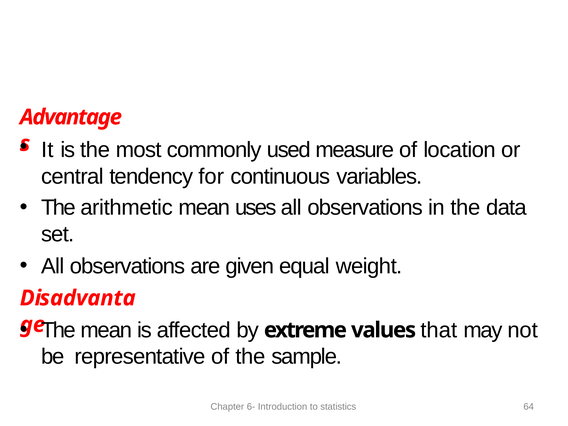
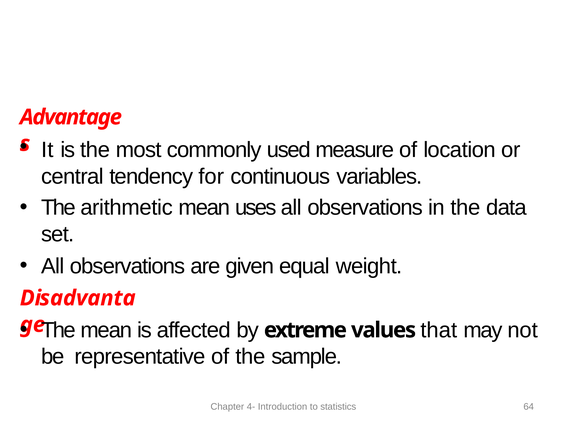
6-: 6- -> 4-
